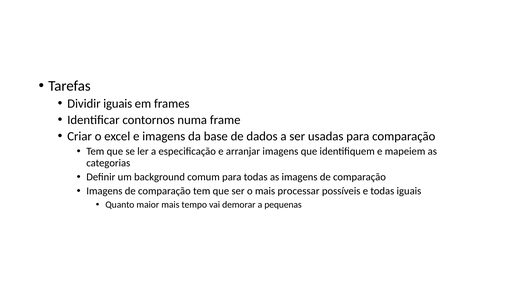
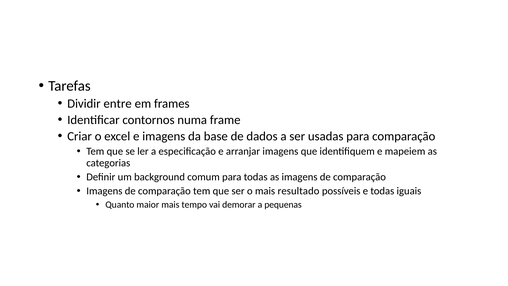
Dividir iguais: iguais -> entre
processar: processar -> resultado
